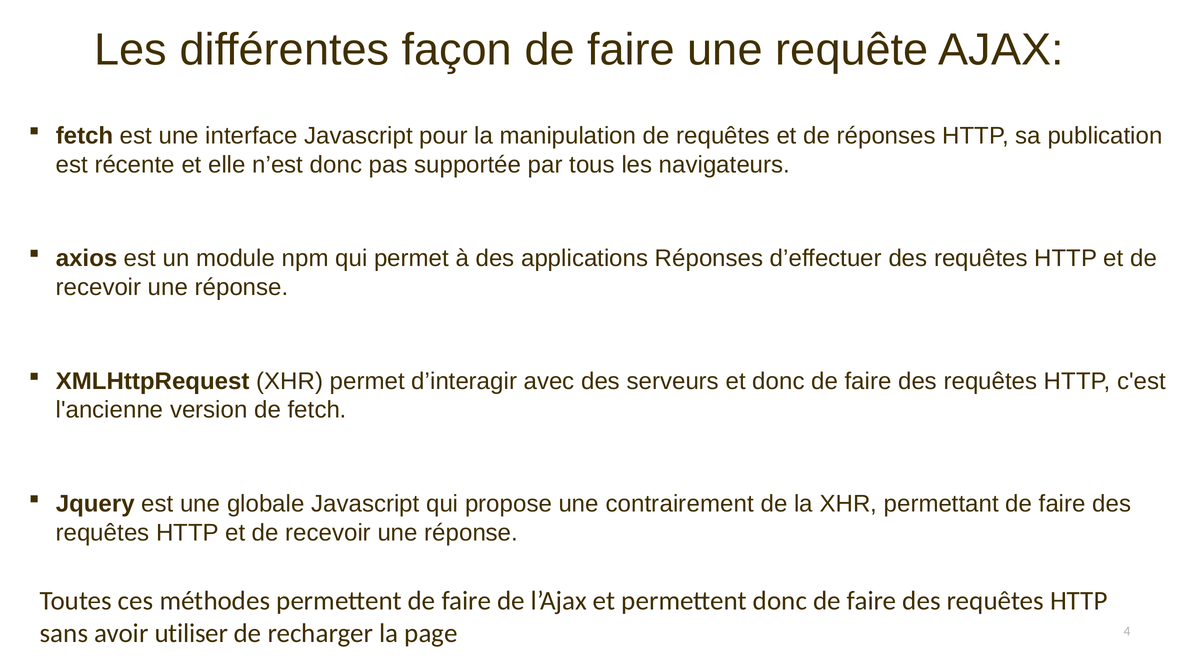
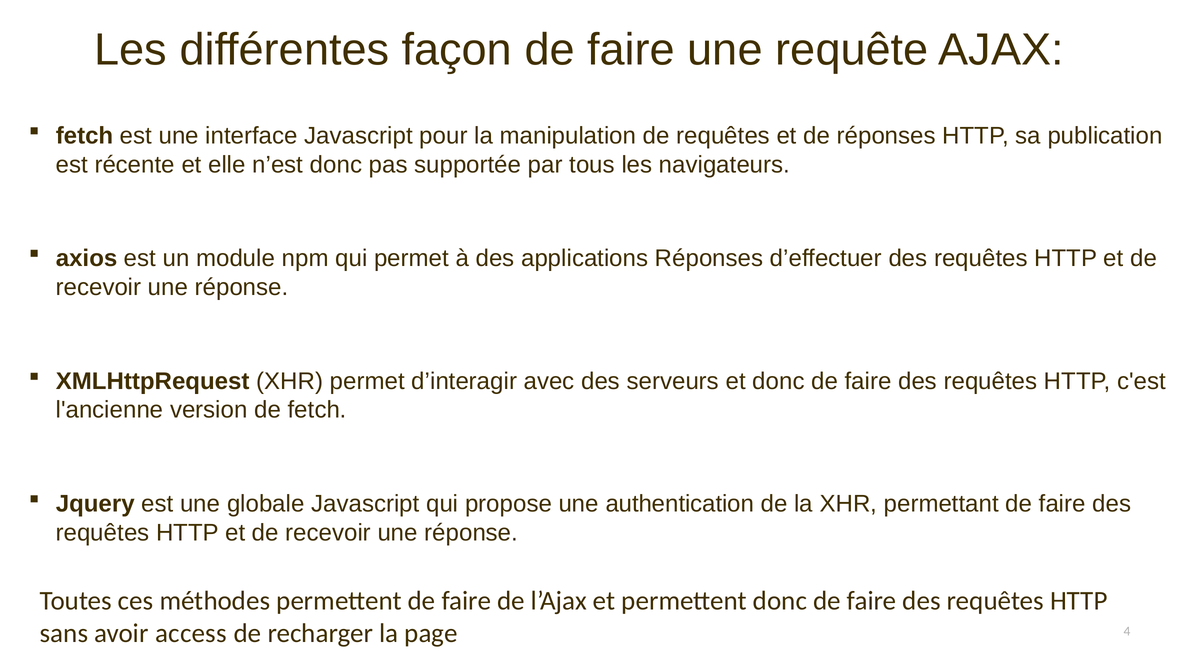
contrairement: contrairement -> authentication
utiliser: utiliser -> access
